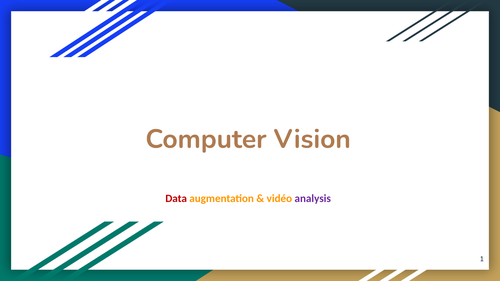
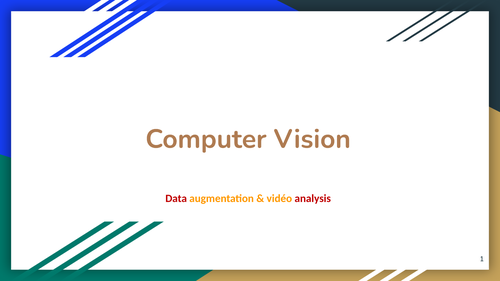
analysis colour: purple -> red
